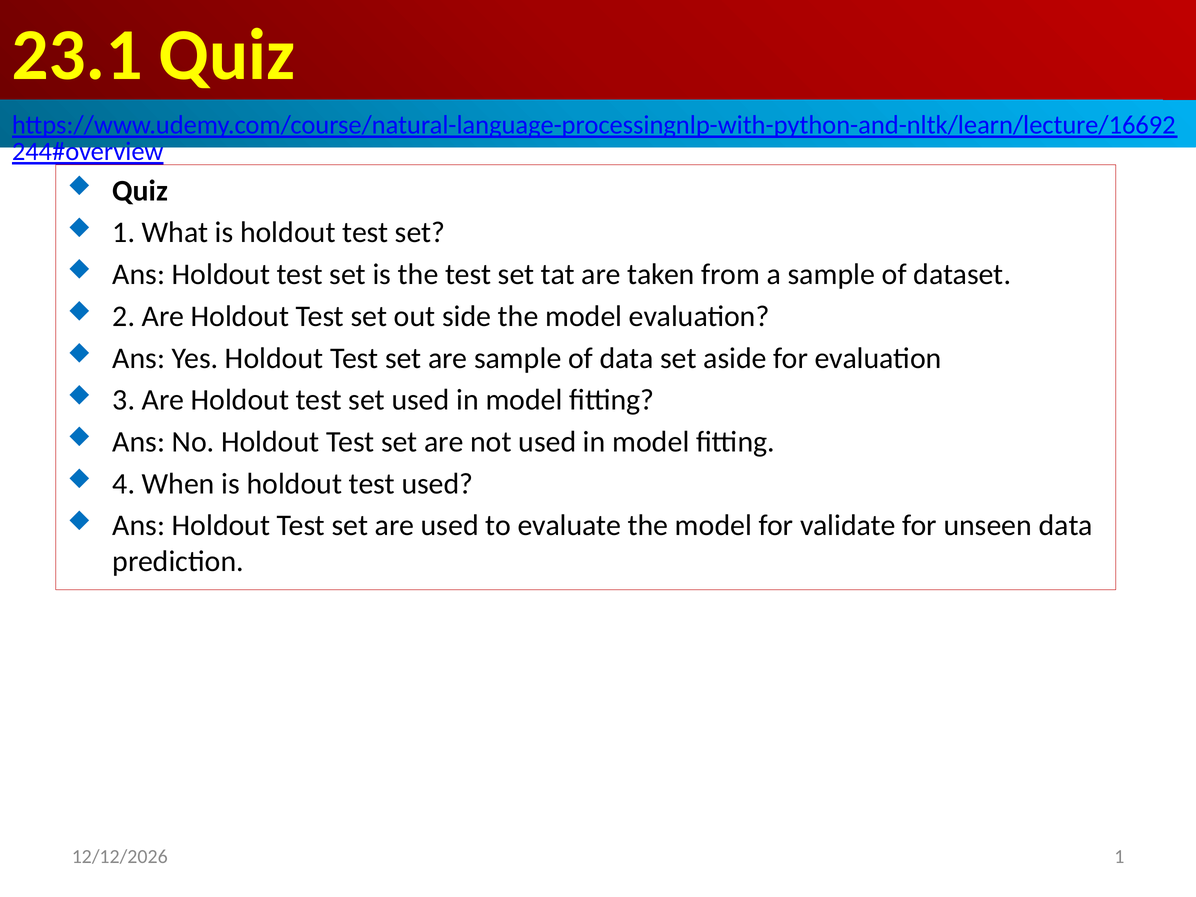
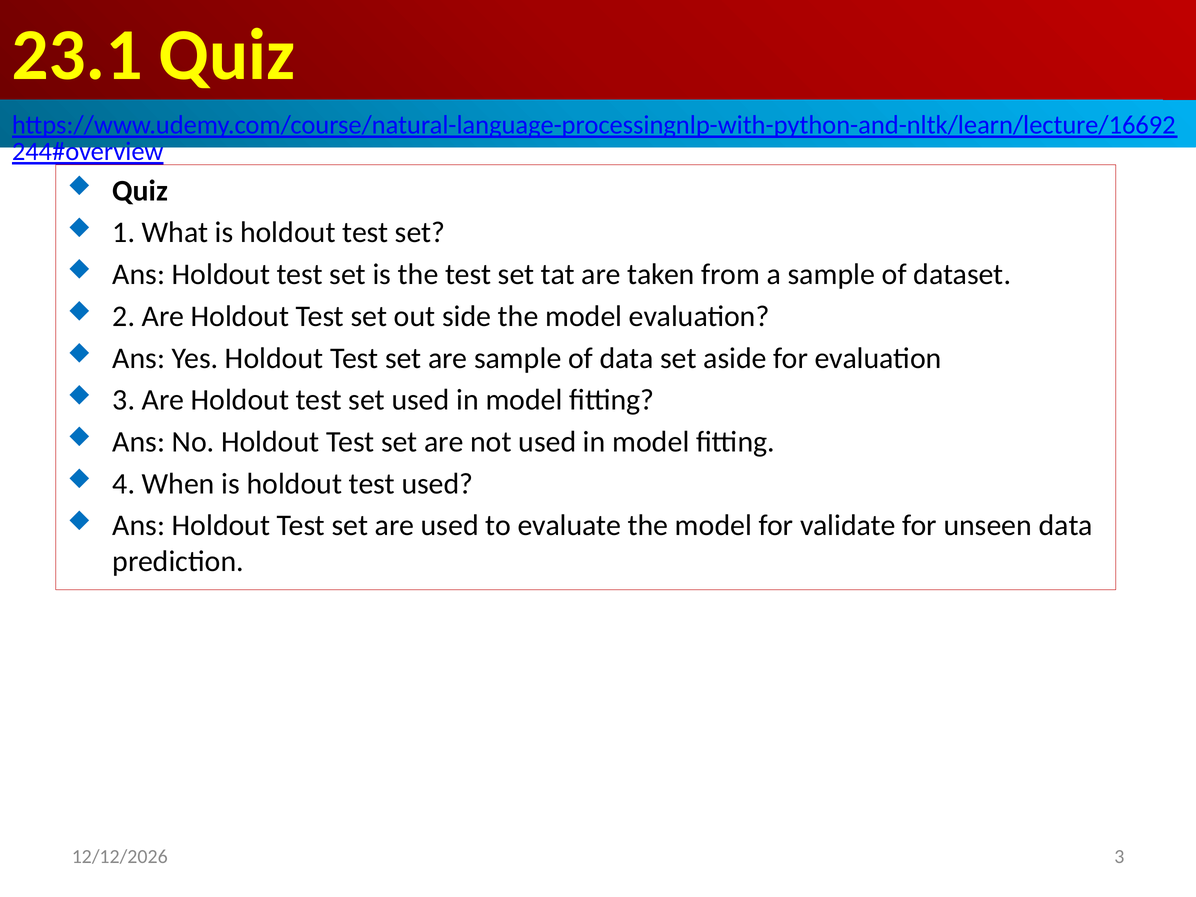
1 at (1119, 856): 1 -> 3
